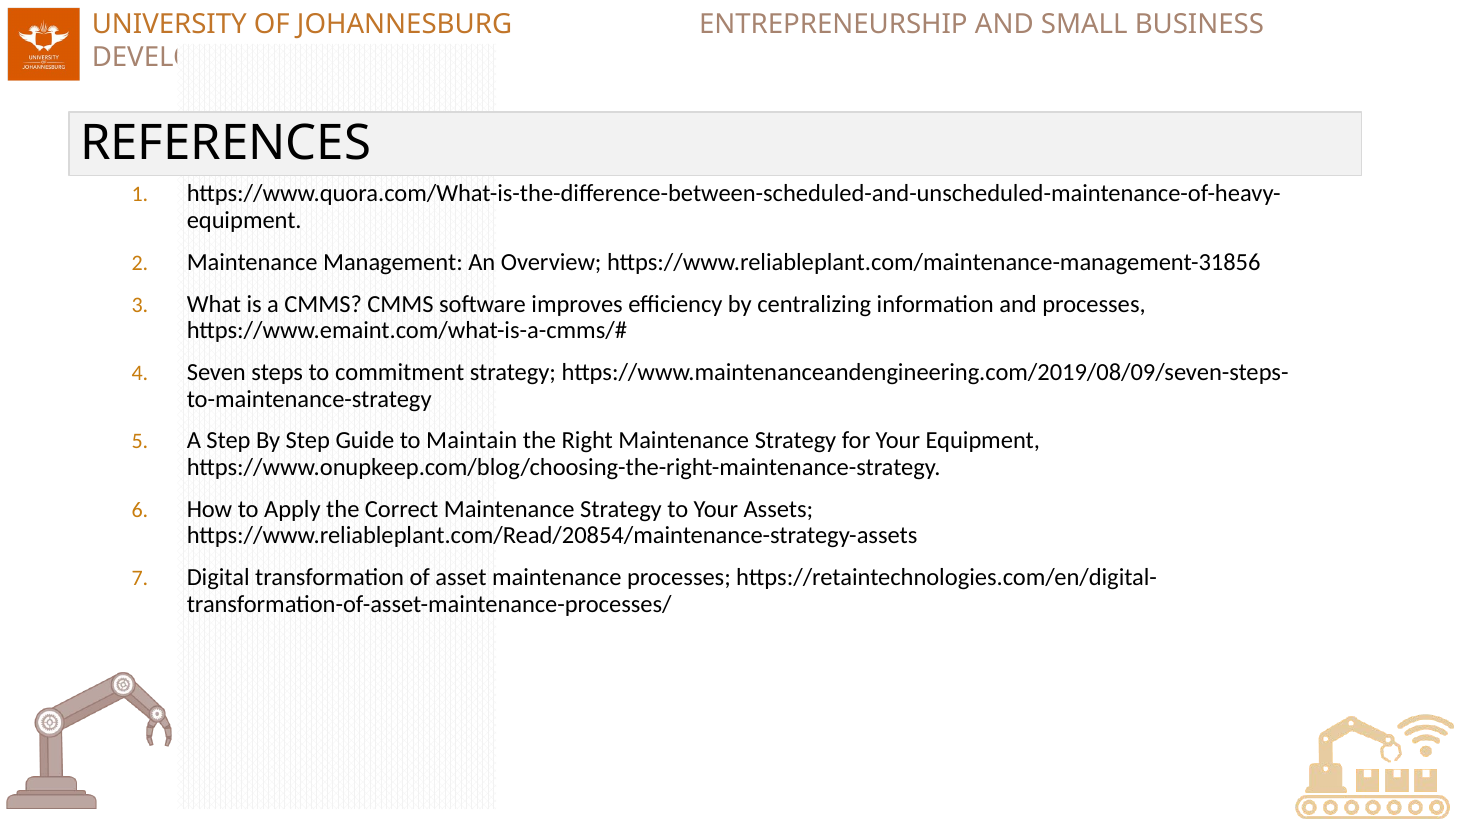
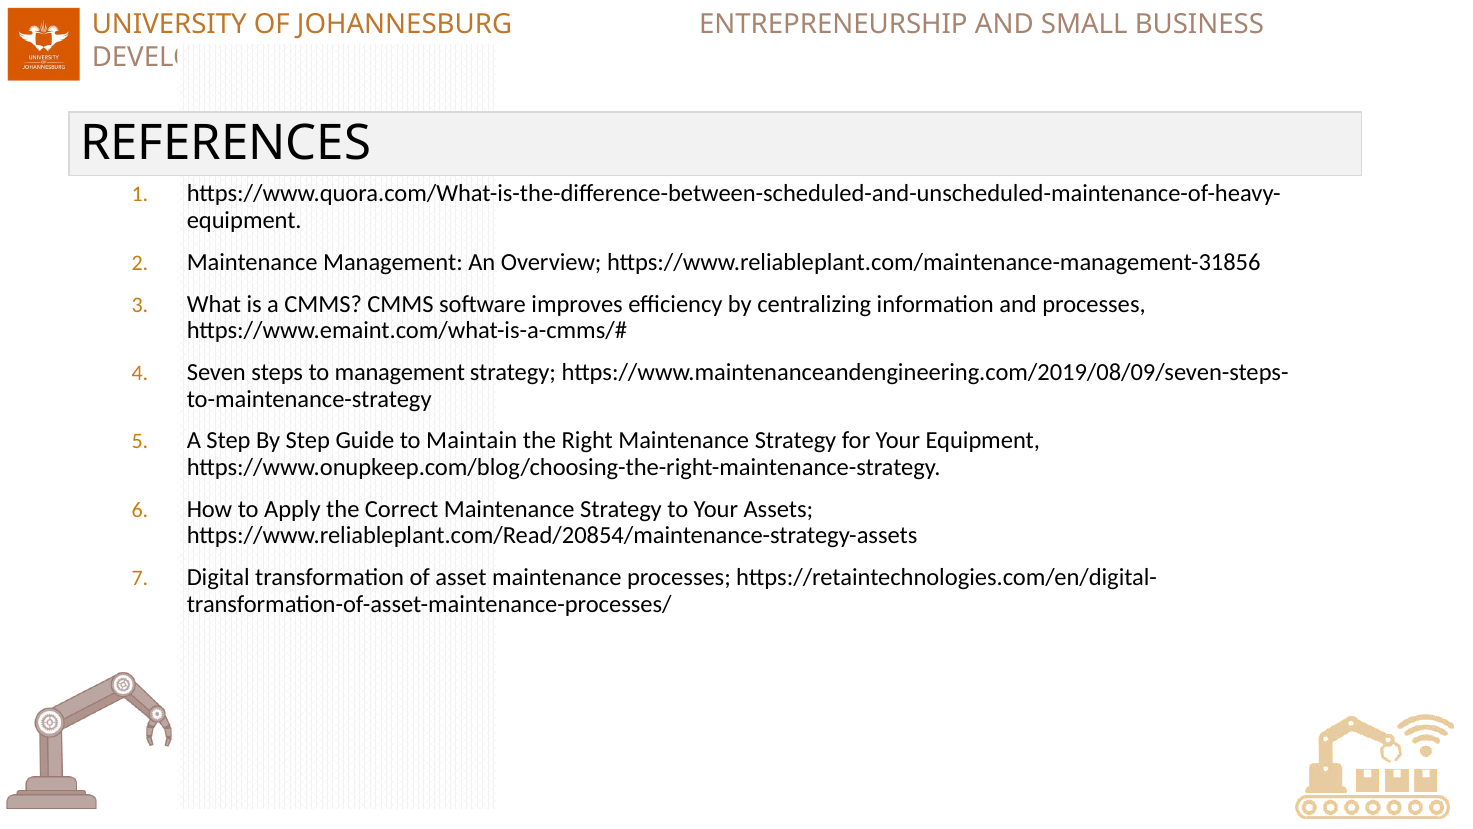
to commitment: commitment -> management
